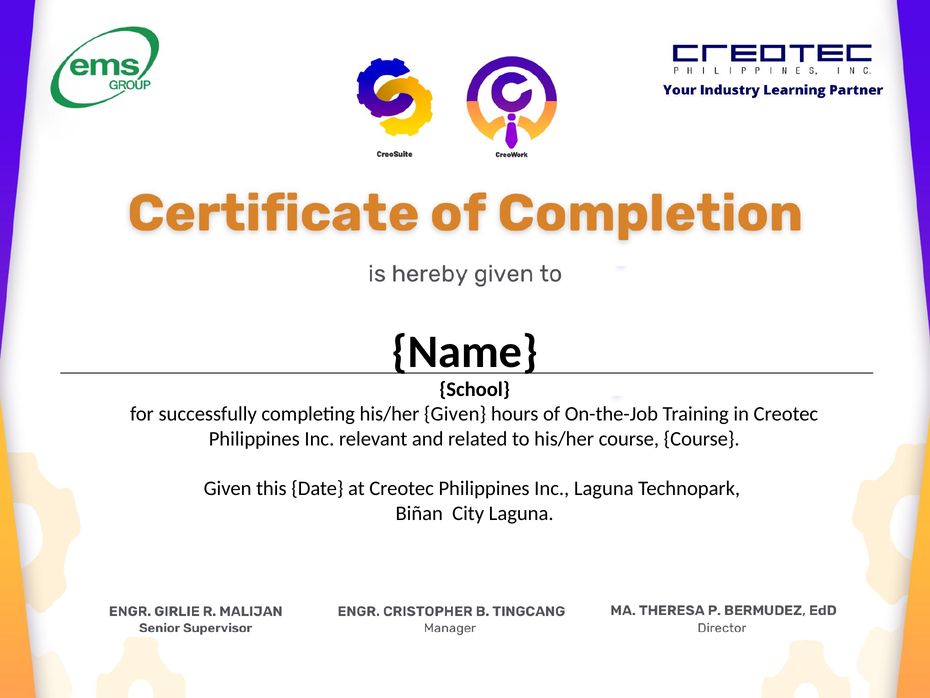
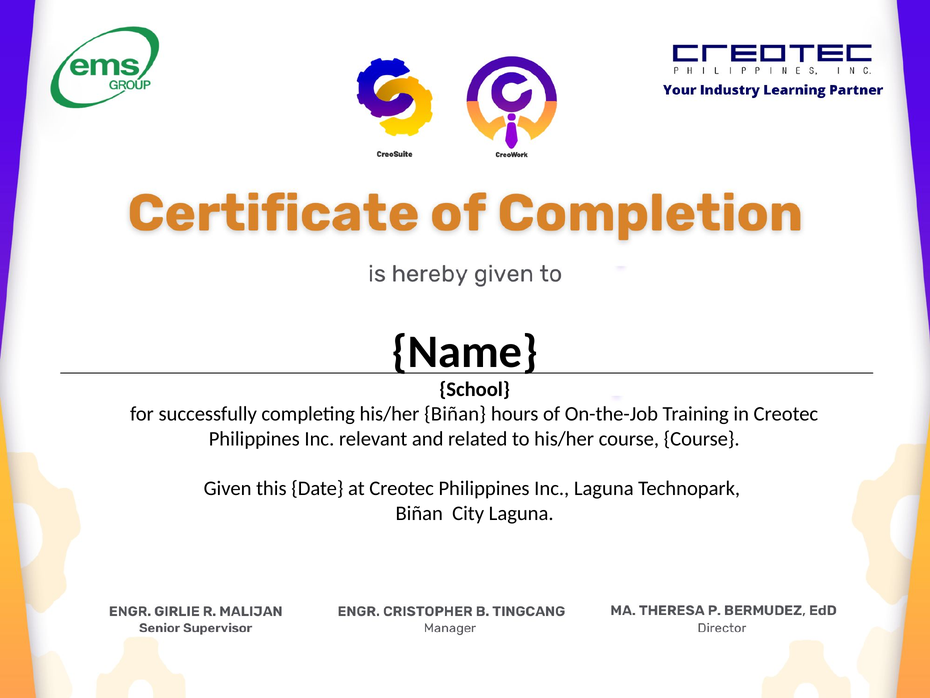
his/her Given: Given -> Biñan
